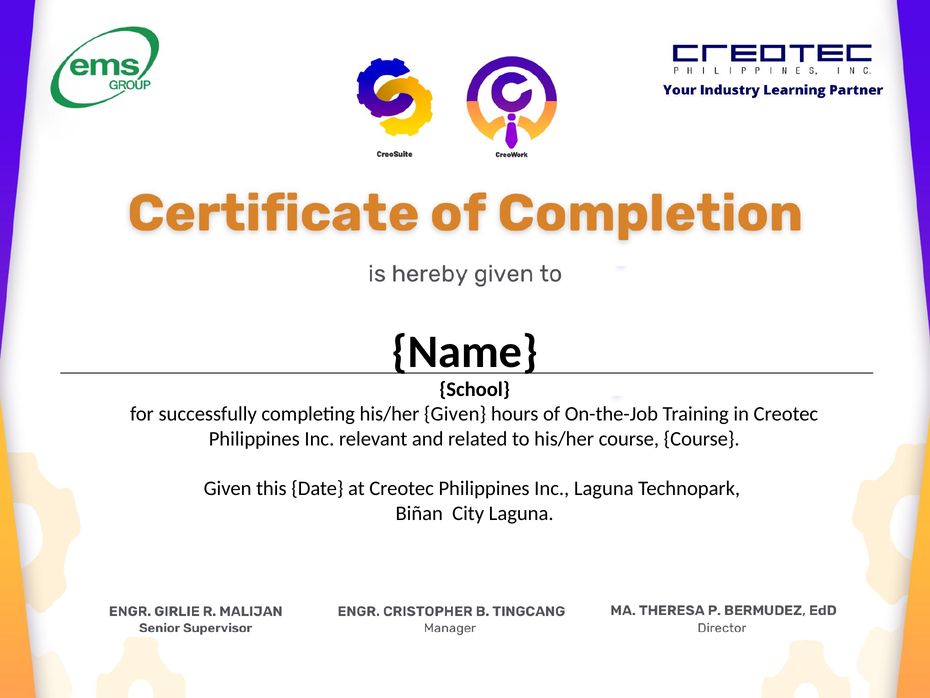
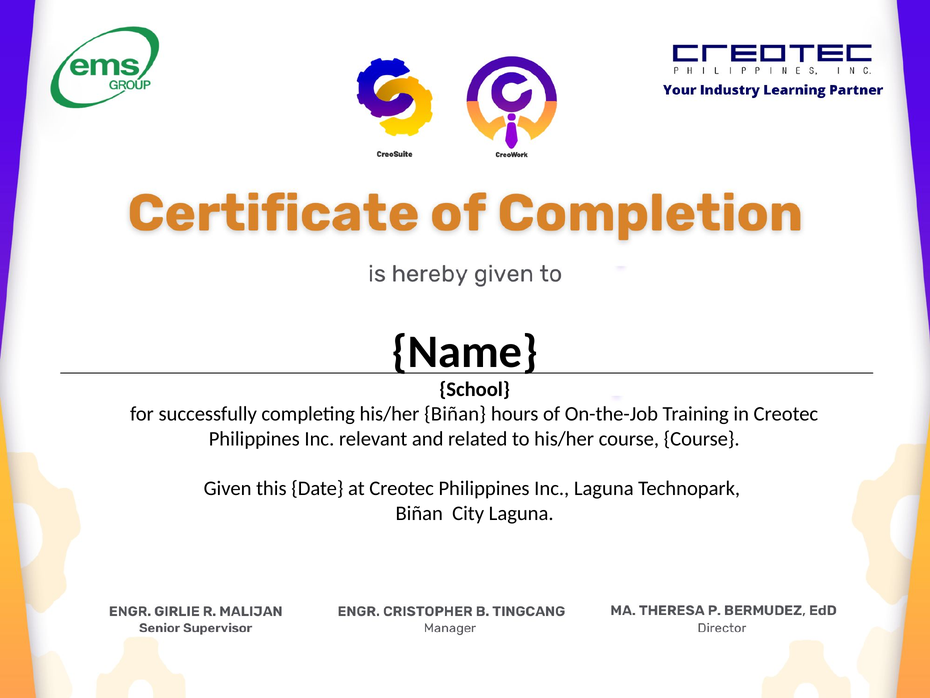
his/her Given: Given -> Biñan
